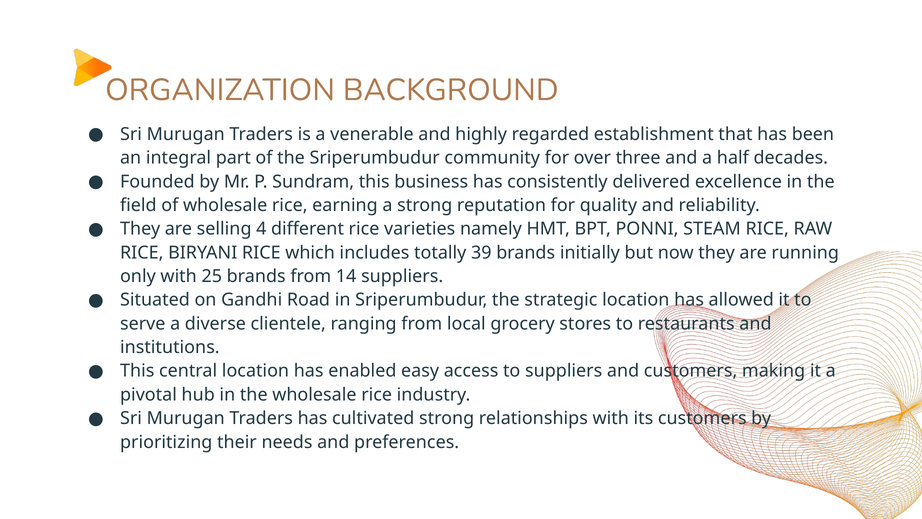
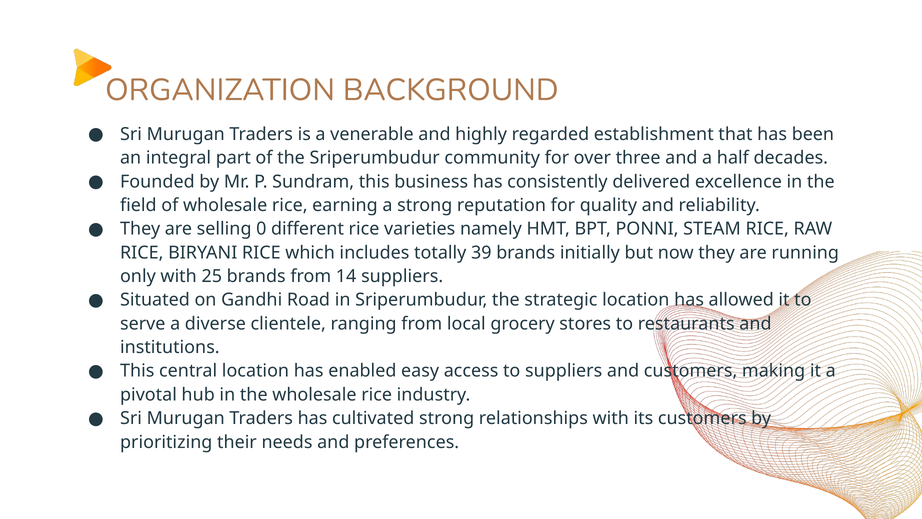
4: 4 -> 0
